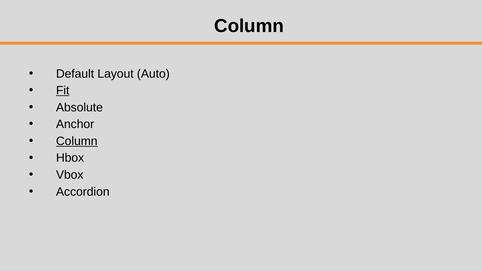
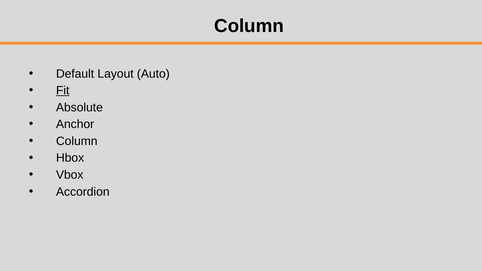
Column at (77, 141) underline: present -> none
